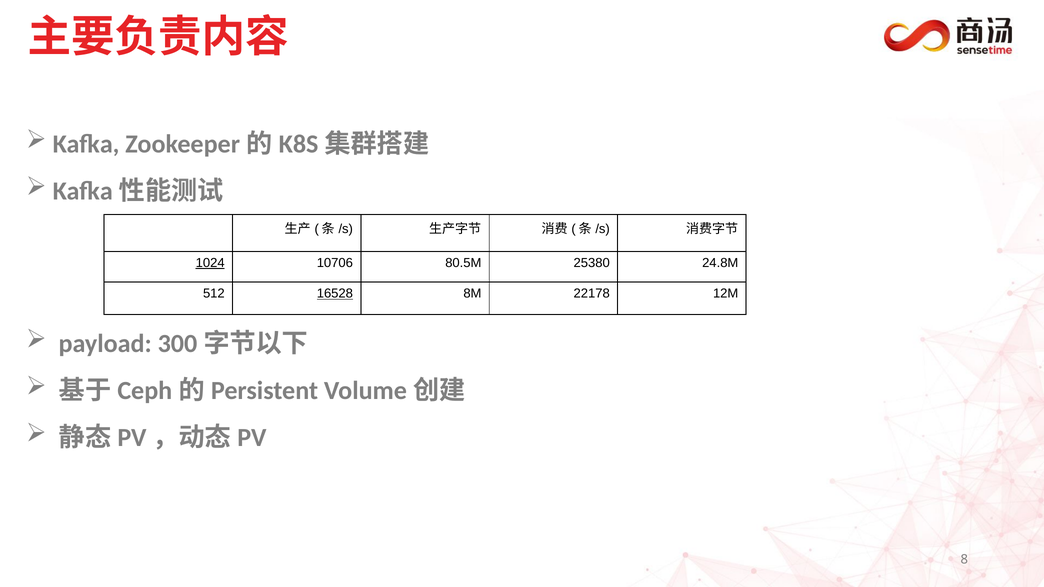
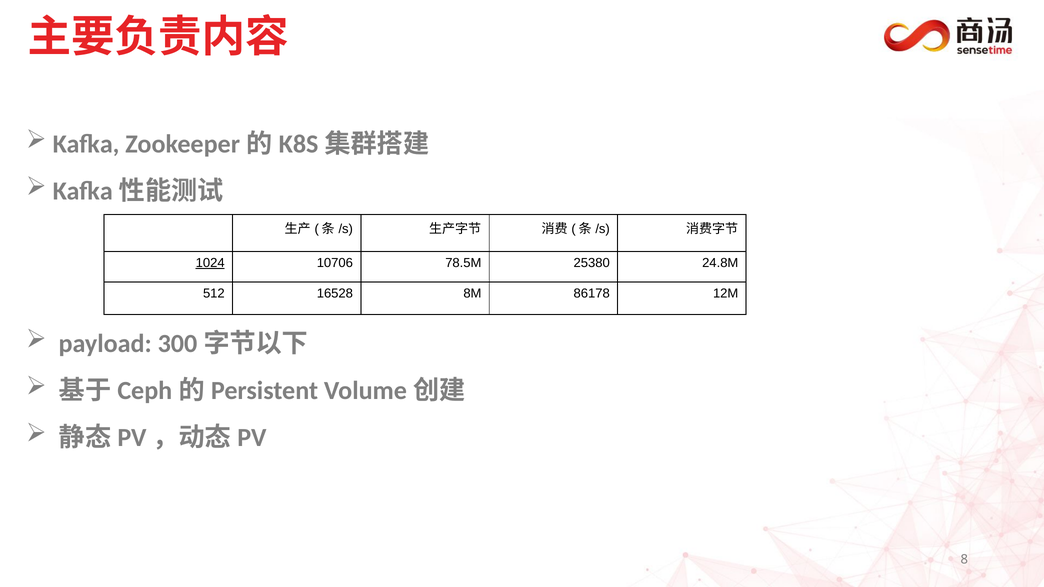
80.5M: 80.5M -> 78.5M
16528 underline: present -> none
22178: 22178 -> 86178
